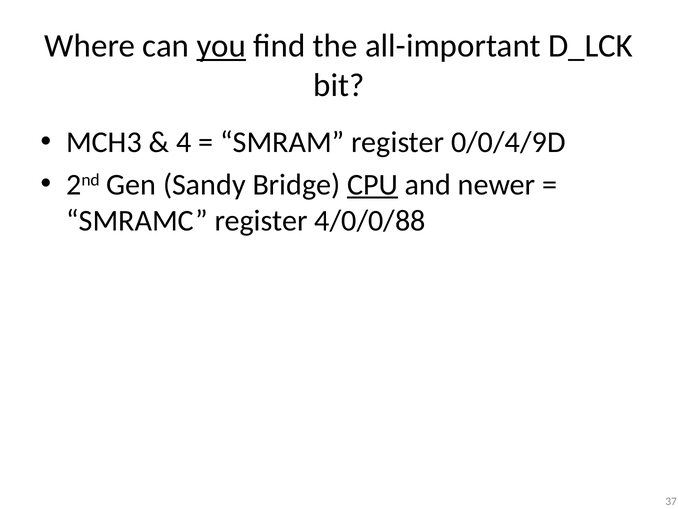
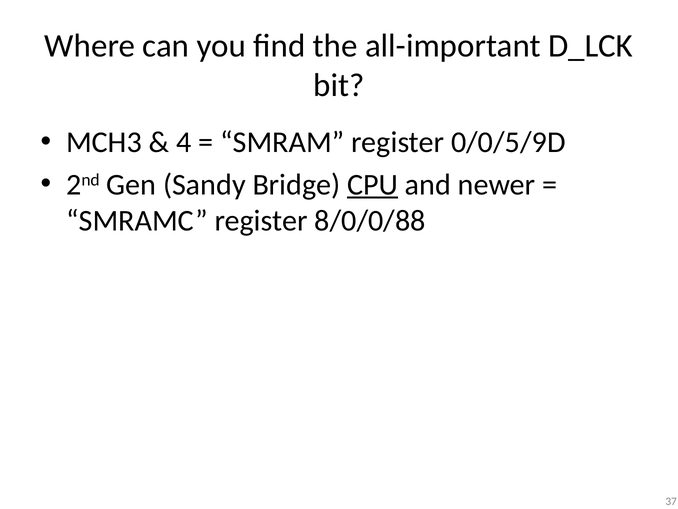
you underline: present -> none
0/0/4/9D: 0/0/4/9D -> 0/0/5/9D
4/0/0/88: 4/0/0/88 -> 8/0/0/88
